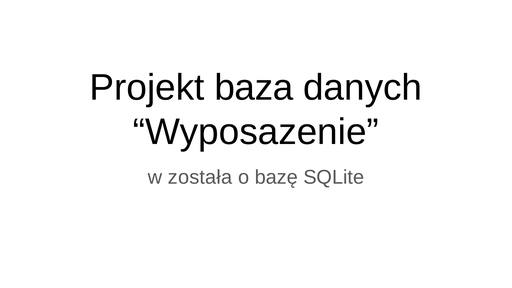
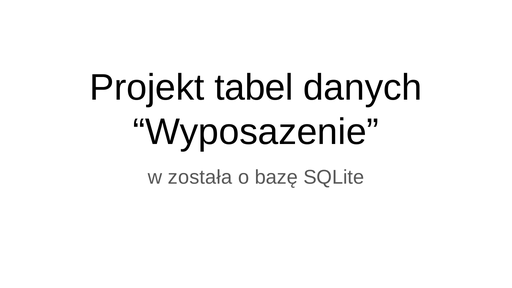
baza: baza -> tabel
